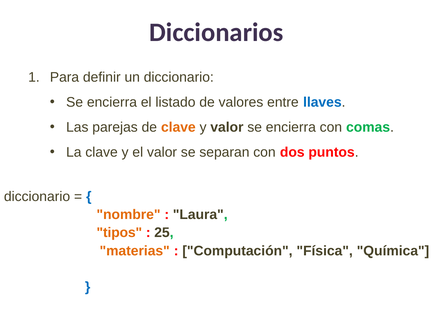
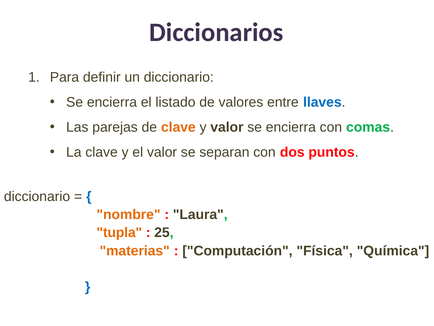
tipos: tipos -> tupla
